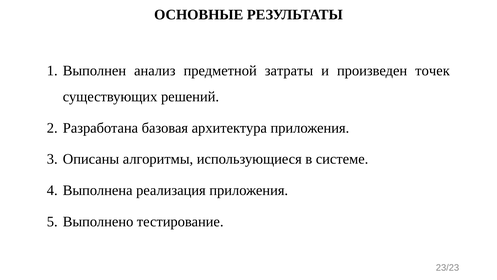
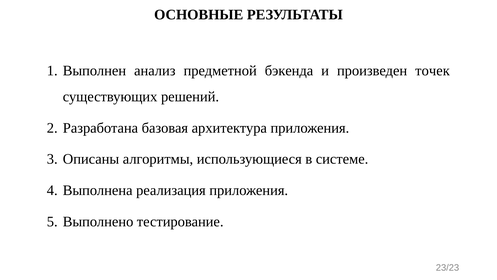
затраты: затраты -> бэкенда
